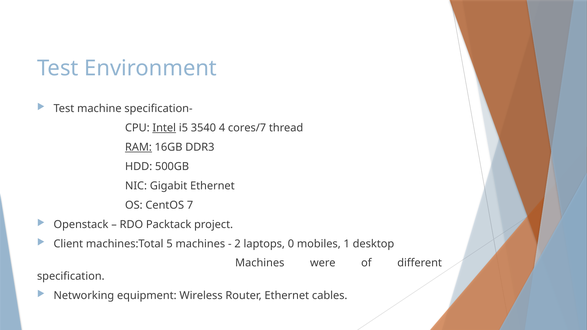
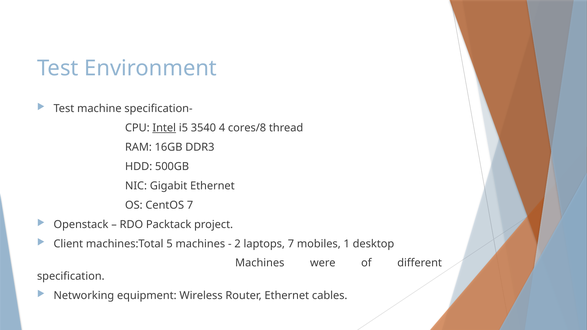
cores/7: cores/7 -> cores/8
RAM underline: present -> none
laptops 0: 0 -> 7
